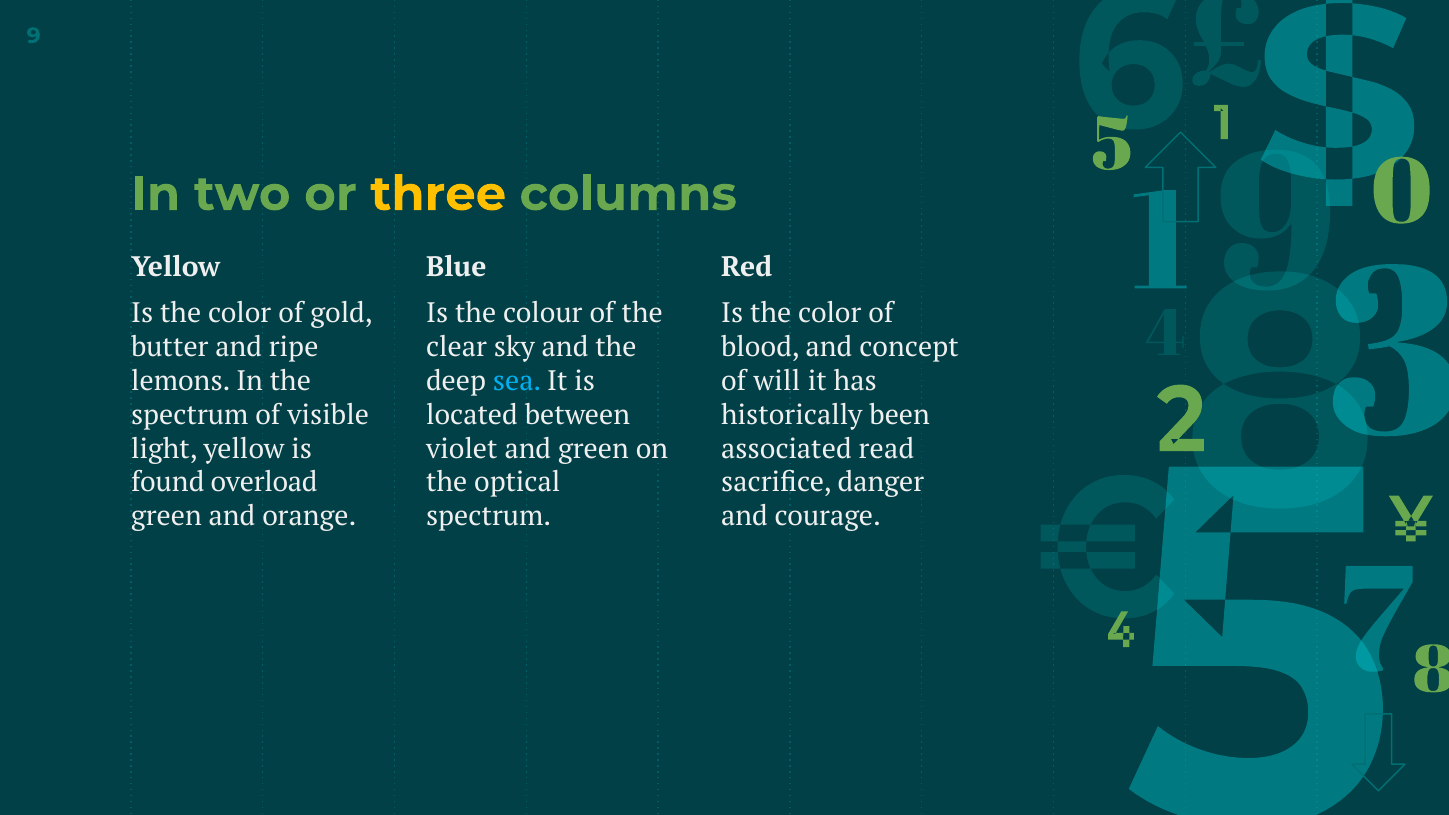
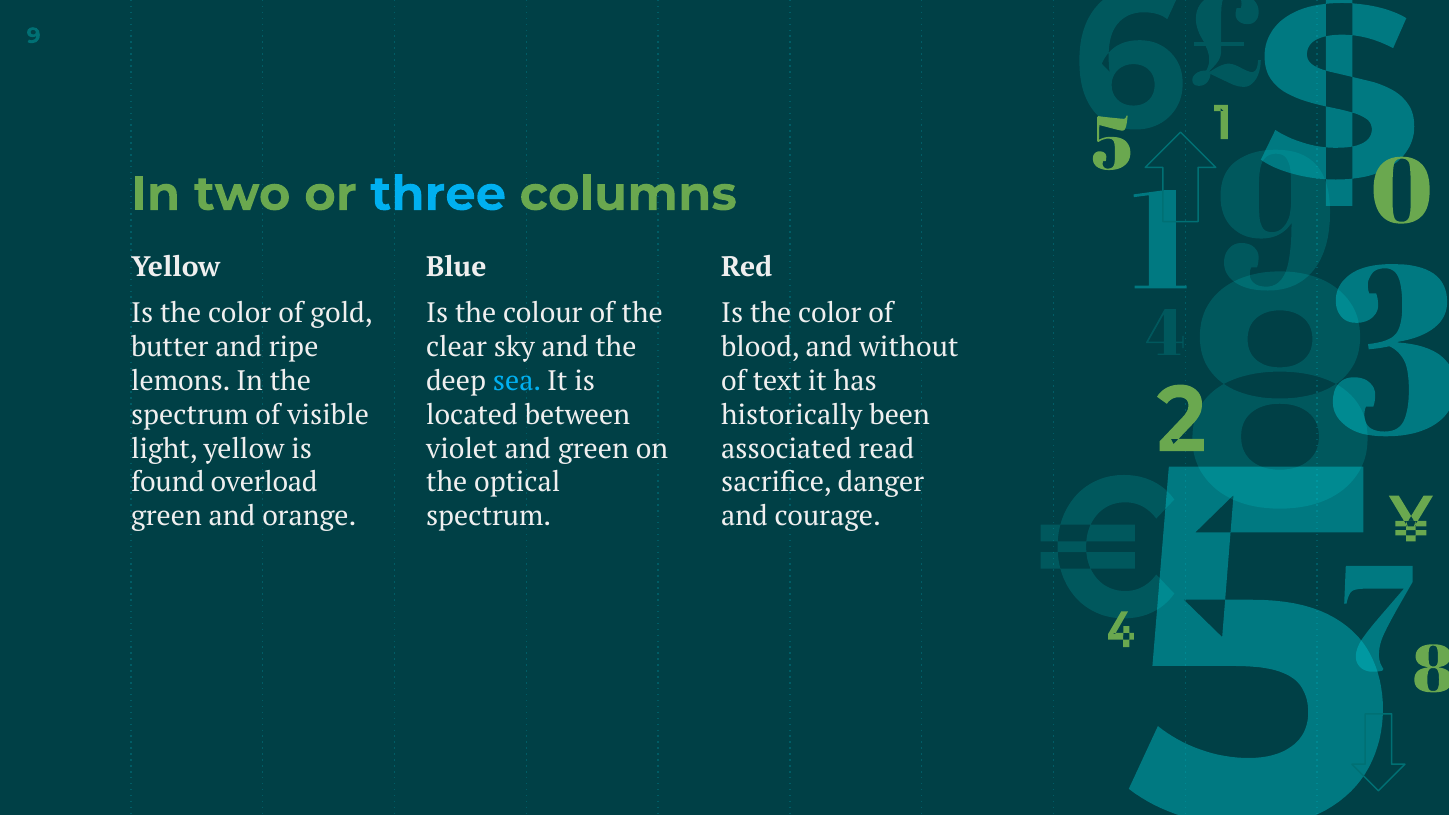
three colour: yellow -> light blue
concept: concept -> without
will: will -> text
